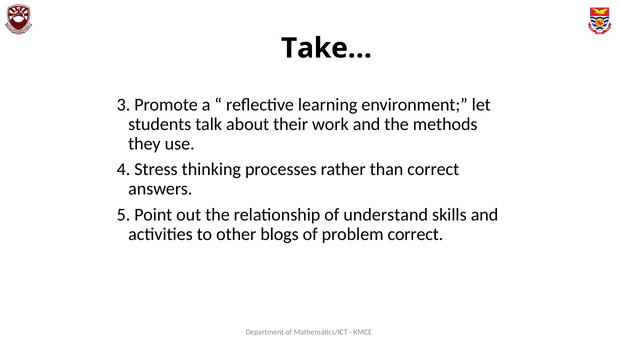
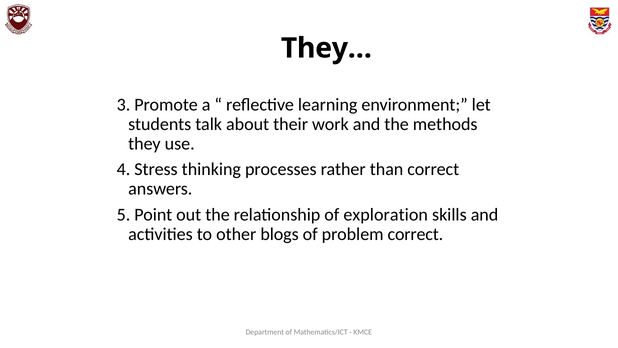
Take…: Take… -> They…
understand: understand -> exploration
